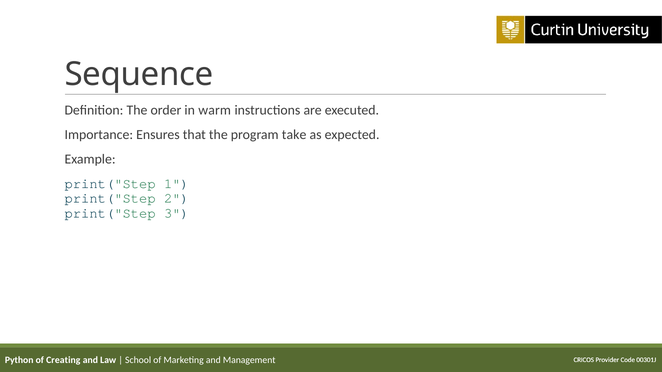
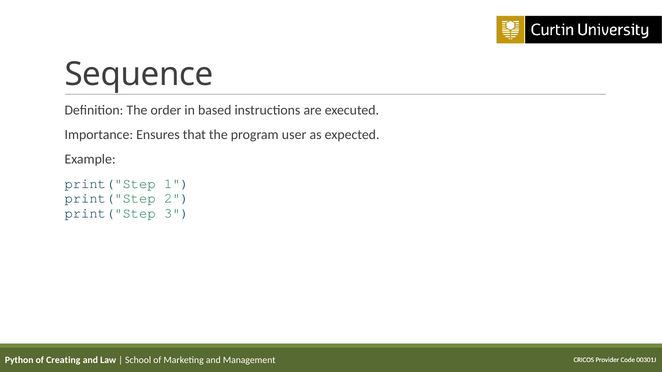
warm: warm -> based
take: take -> user
